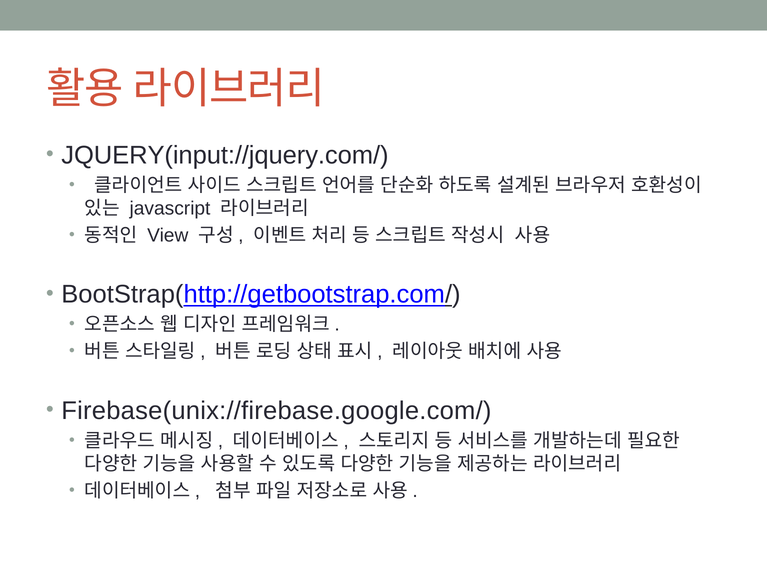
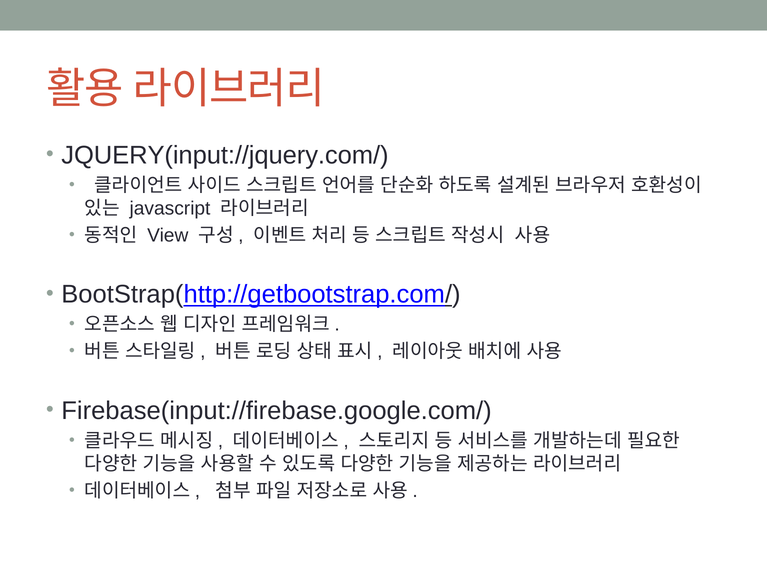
Firebase(unix://firebase.google.com/: Firebase(unix://firebase.google.com/ -> Firebase(input://firebase.google.com/
